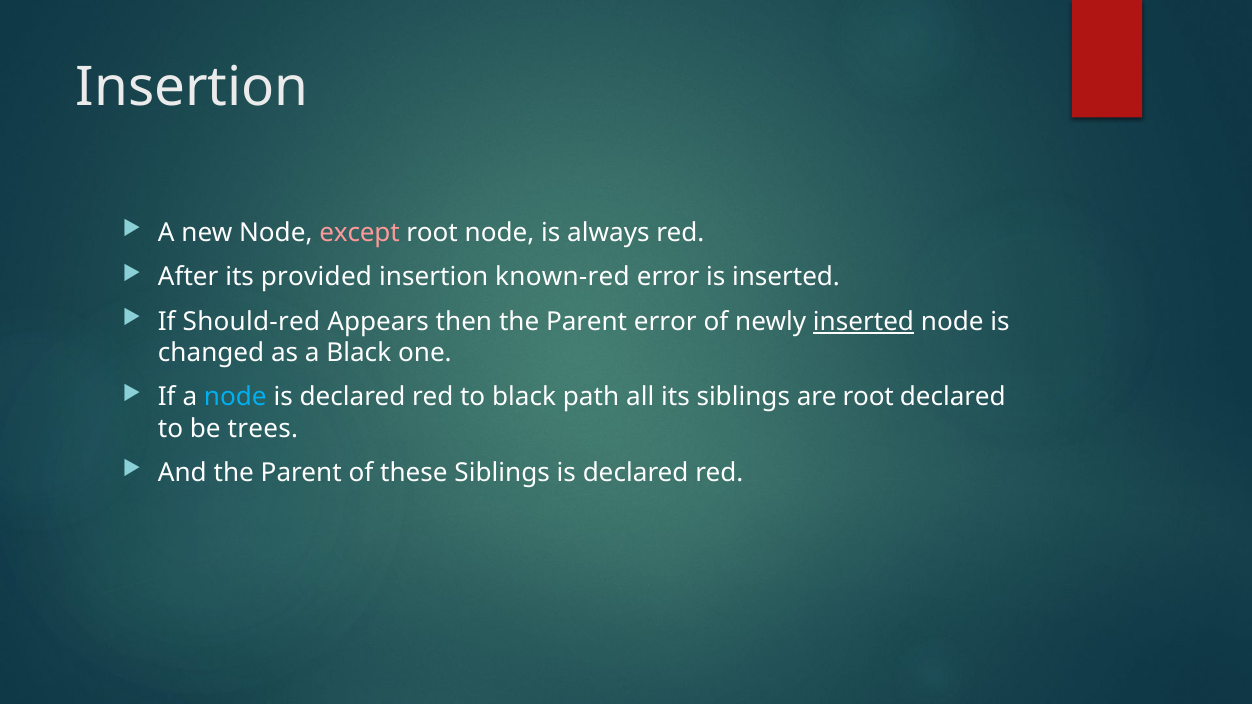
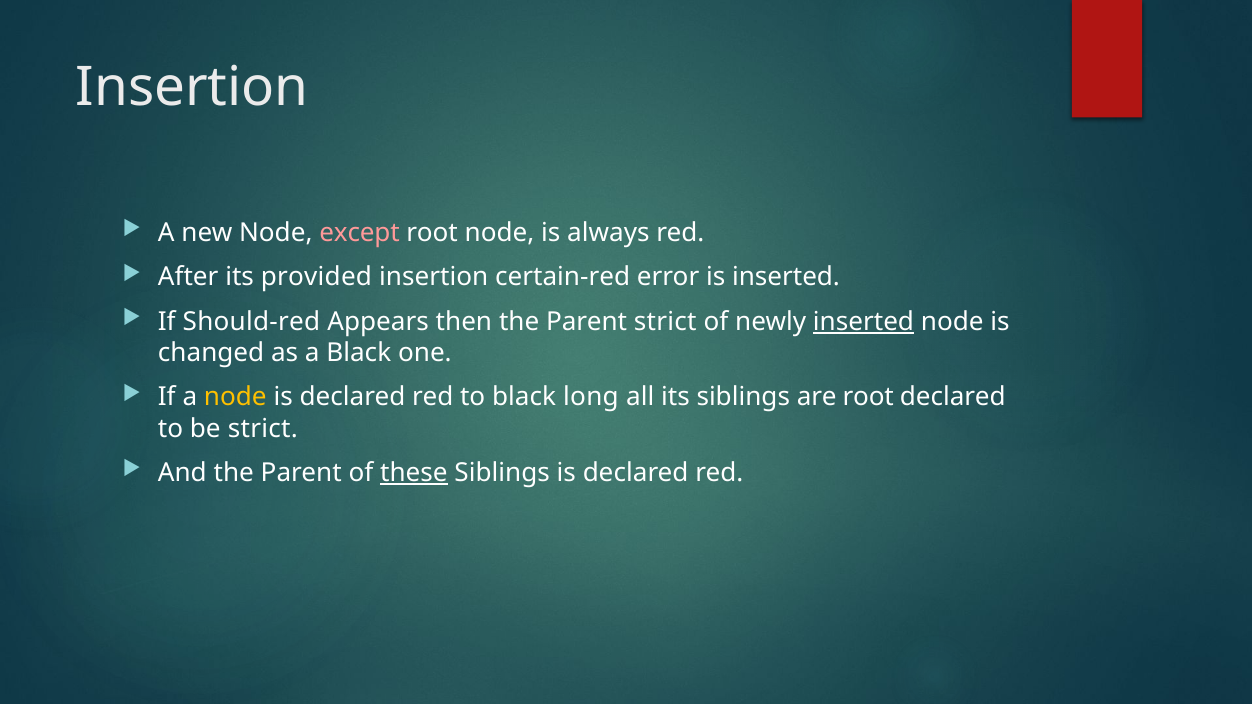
known-red: known-red -> certain-red
Parent error: error -> strict
node at (235, 397) colour: light blue -> yellow
path: path -> long
be trees: trees -> strict
these underline: none -> present
